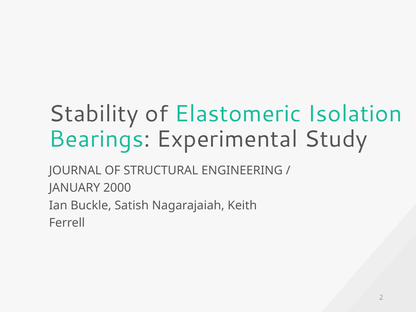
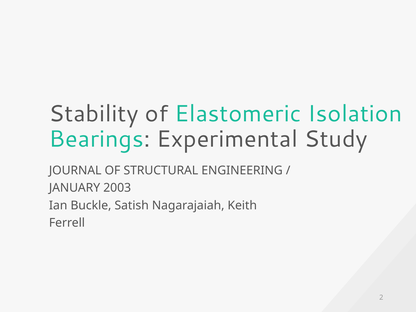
2000: 2000 -> 2003
